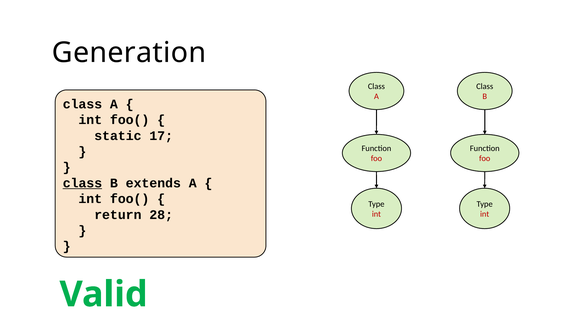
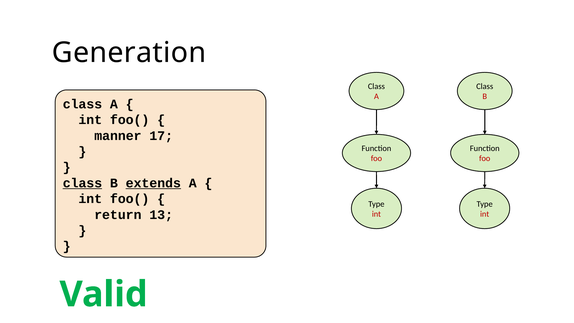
static: static -> manner
extends underline: none -> present
28: 28 -> 13
